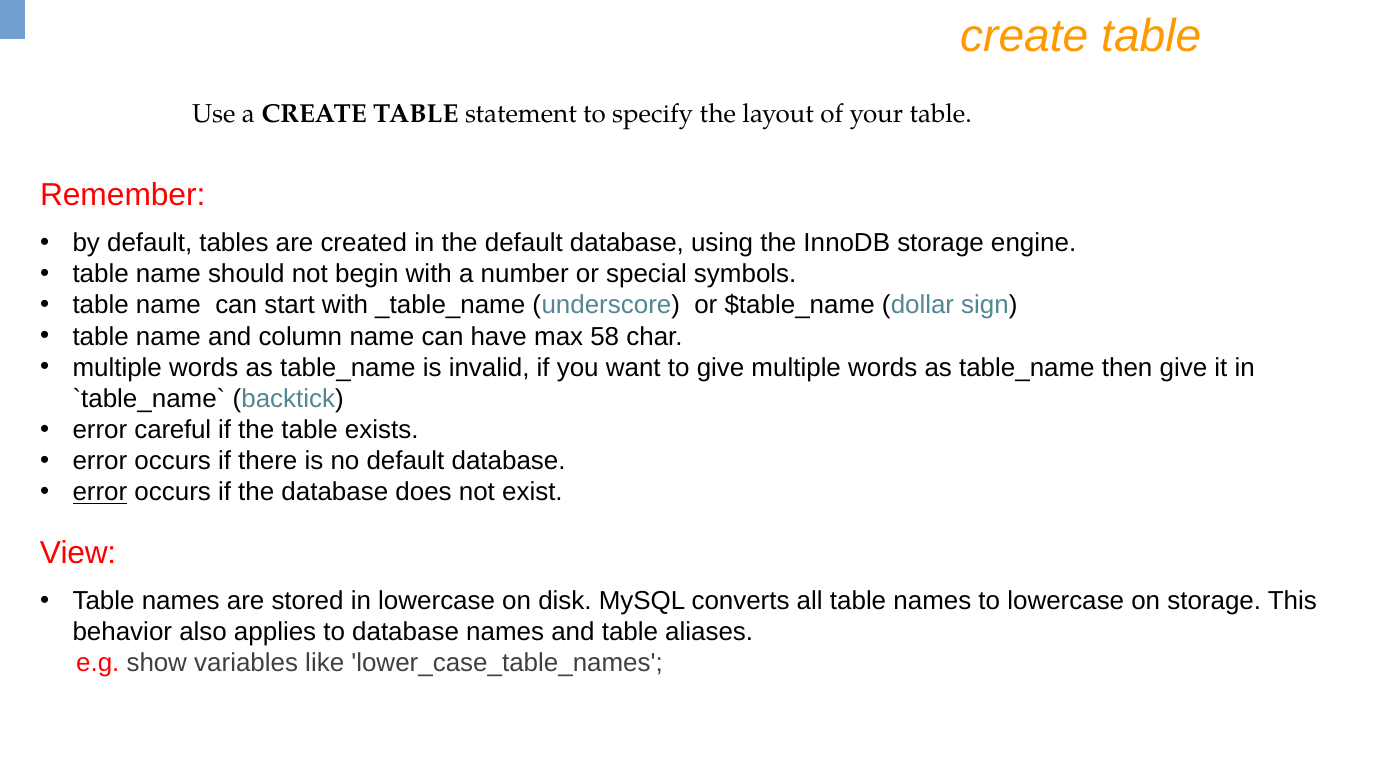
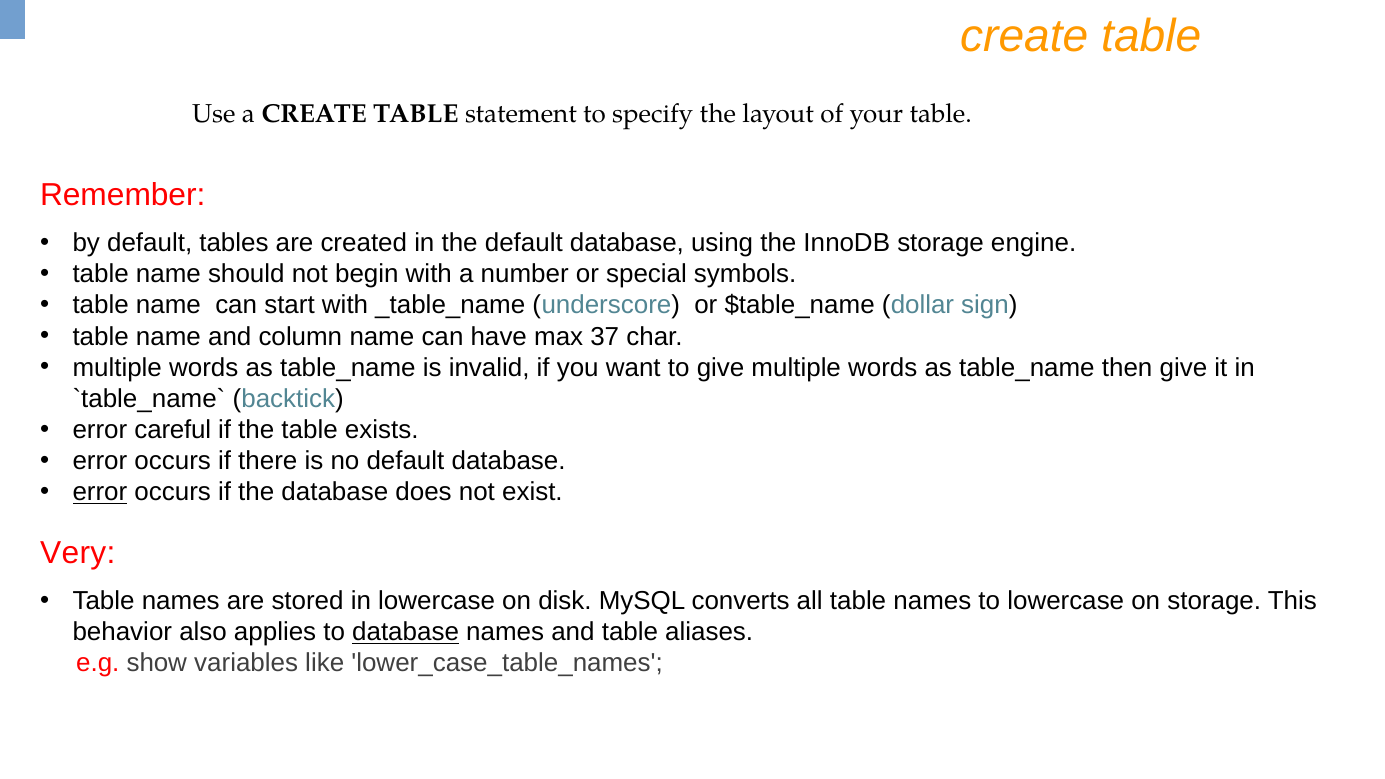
58: 58 -> 37
View: View -> Very
database at (406, 632) underline: none -> present
